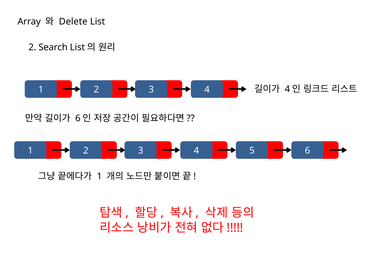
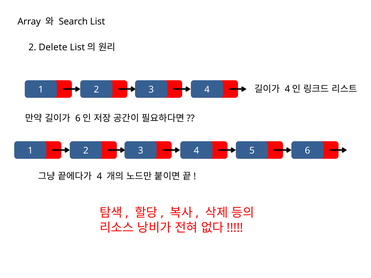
Delete: Delete -> Search
Search: Search -> Delete
1 at (99, 176): 1 -> 4
